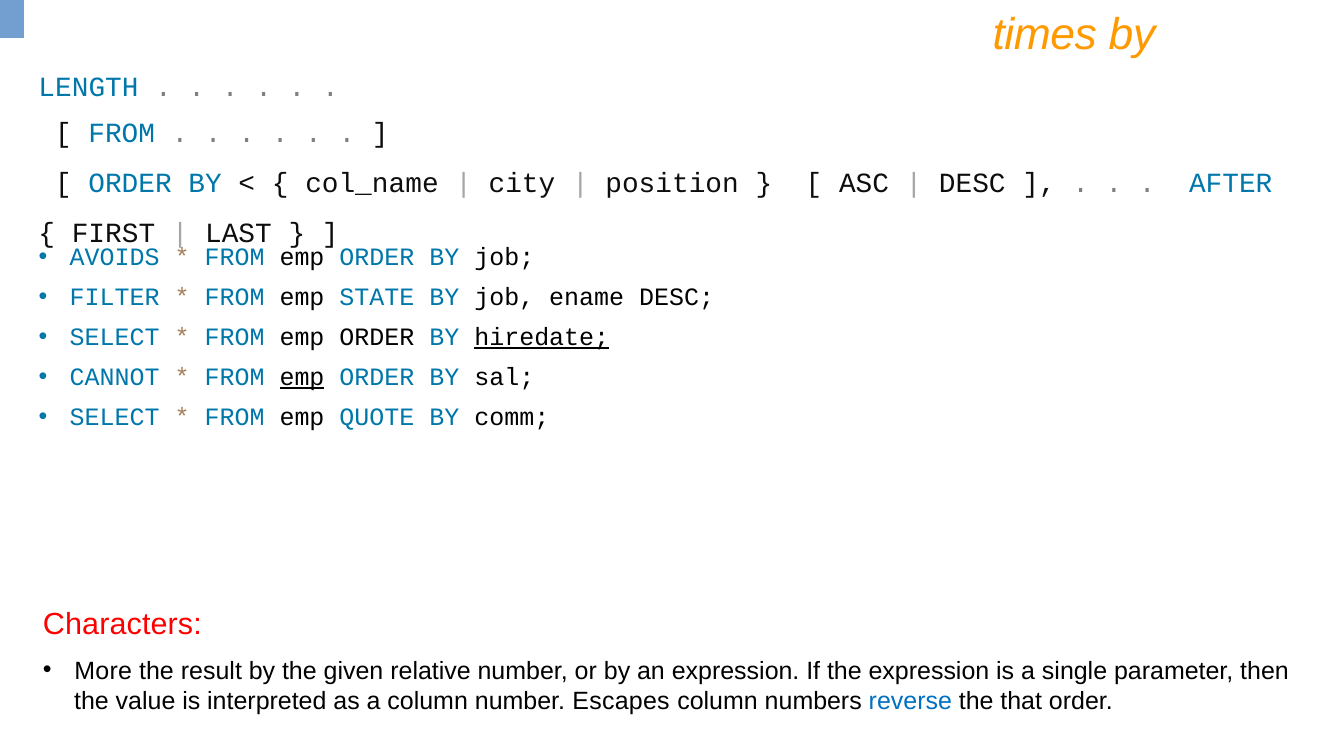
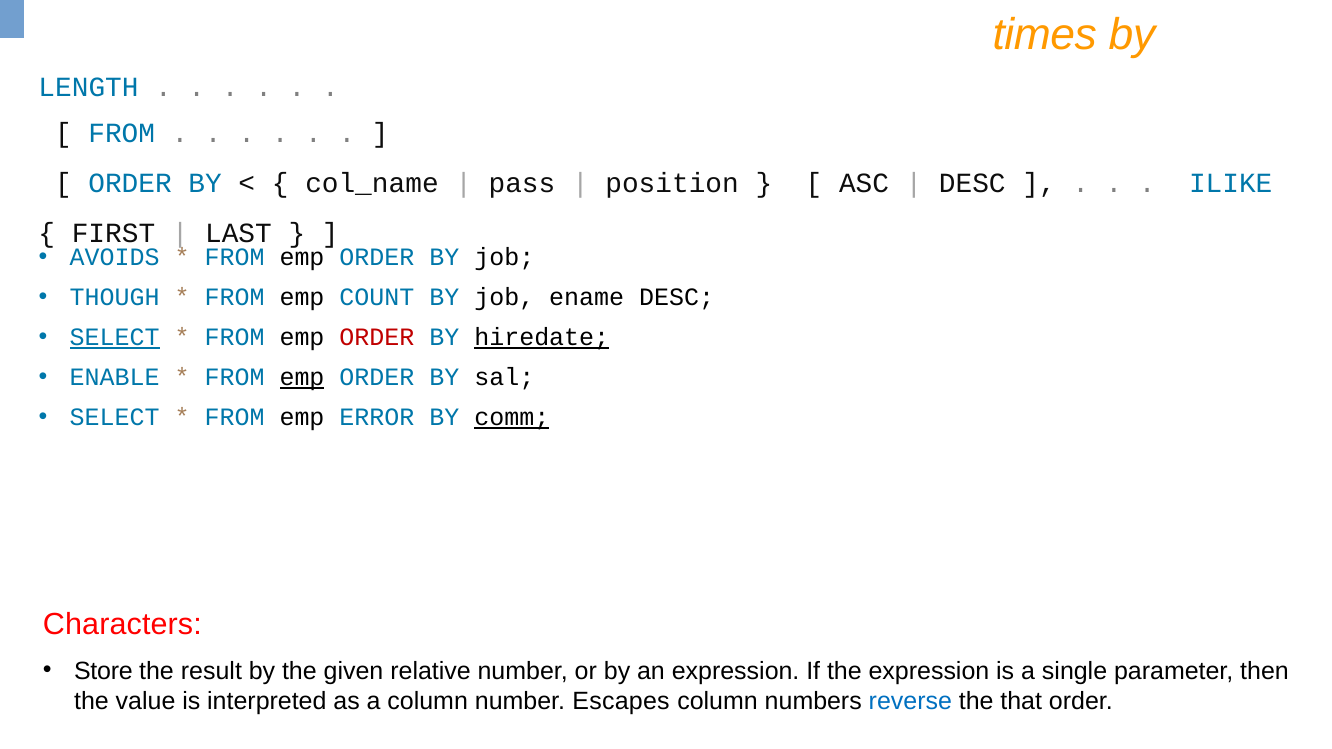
city: city -> pass
AFTER: AFTER -> ILIKE
FILTER: FILTER -> THOUGH
STATE: STATE -> COUNT
SELECT at (115, 338) underline: none -> present
ORDER at (377, 338) colour: black -> red
CANNOT: CANNOT -> ENABLE
QUOTE: QUOTE -> ERROR
comm underline: none -> present
More: More -> Store
